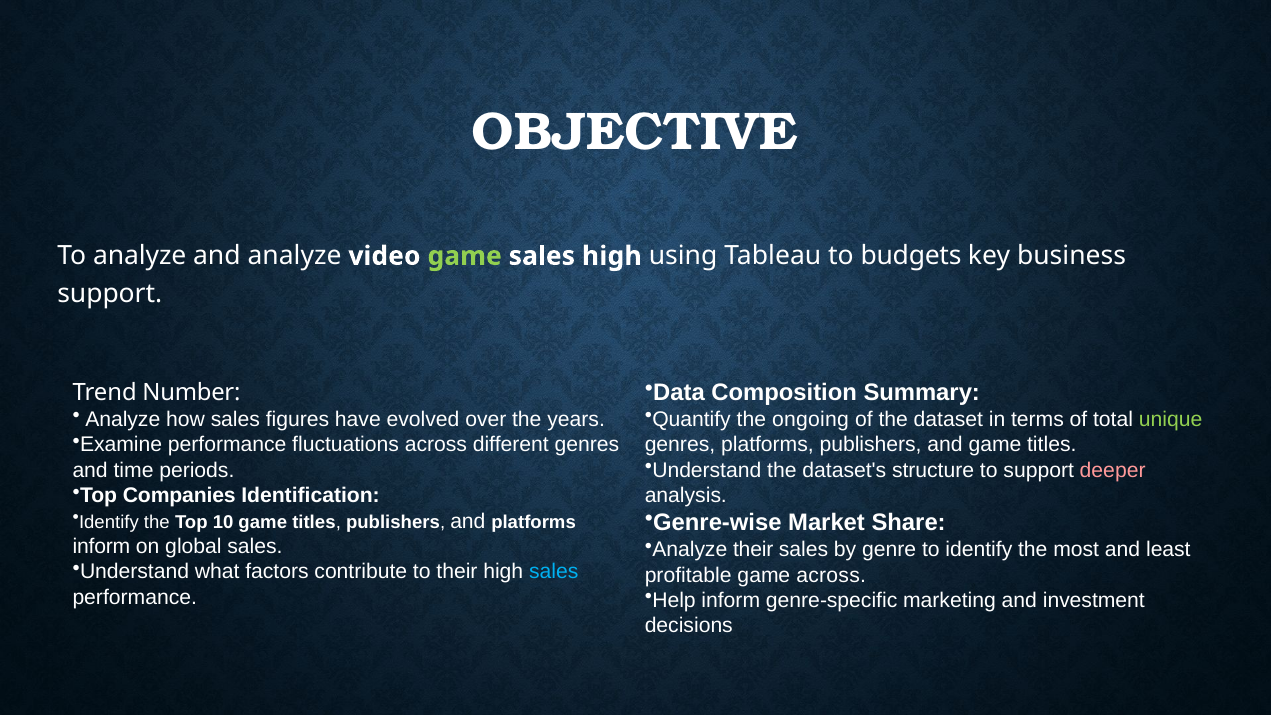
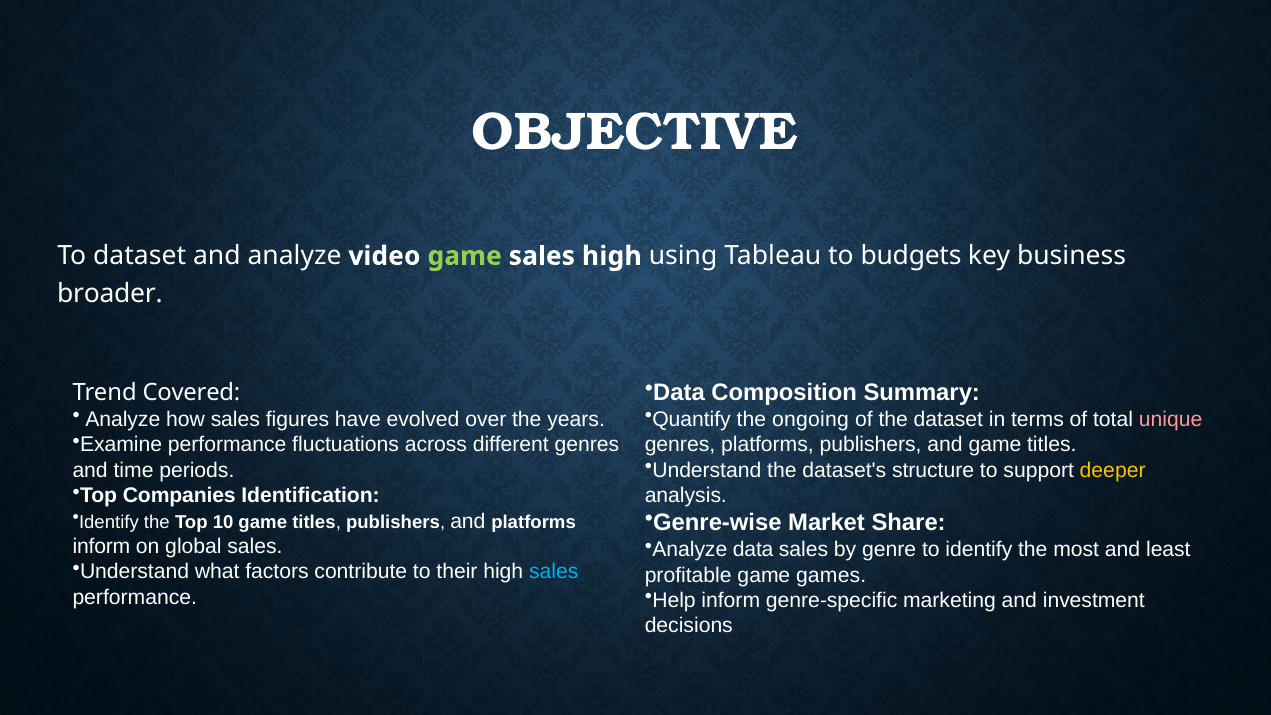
To analyze: analyze -> dataset
support at (110, 294): support -> broader
Number: Number -> Covered
unique colour: light green -> pink
deeper colour: pink -> yellow
Analyze their: their -> data
game across: across -> games
